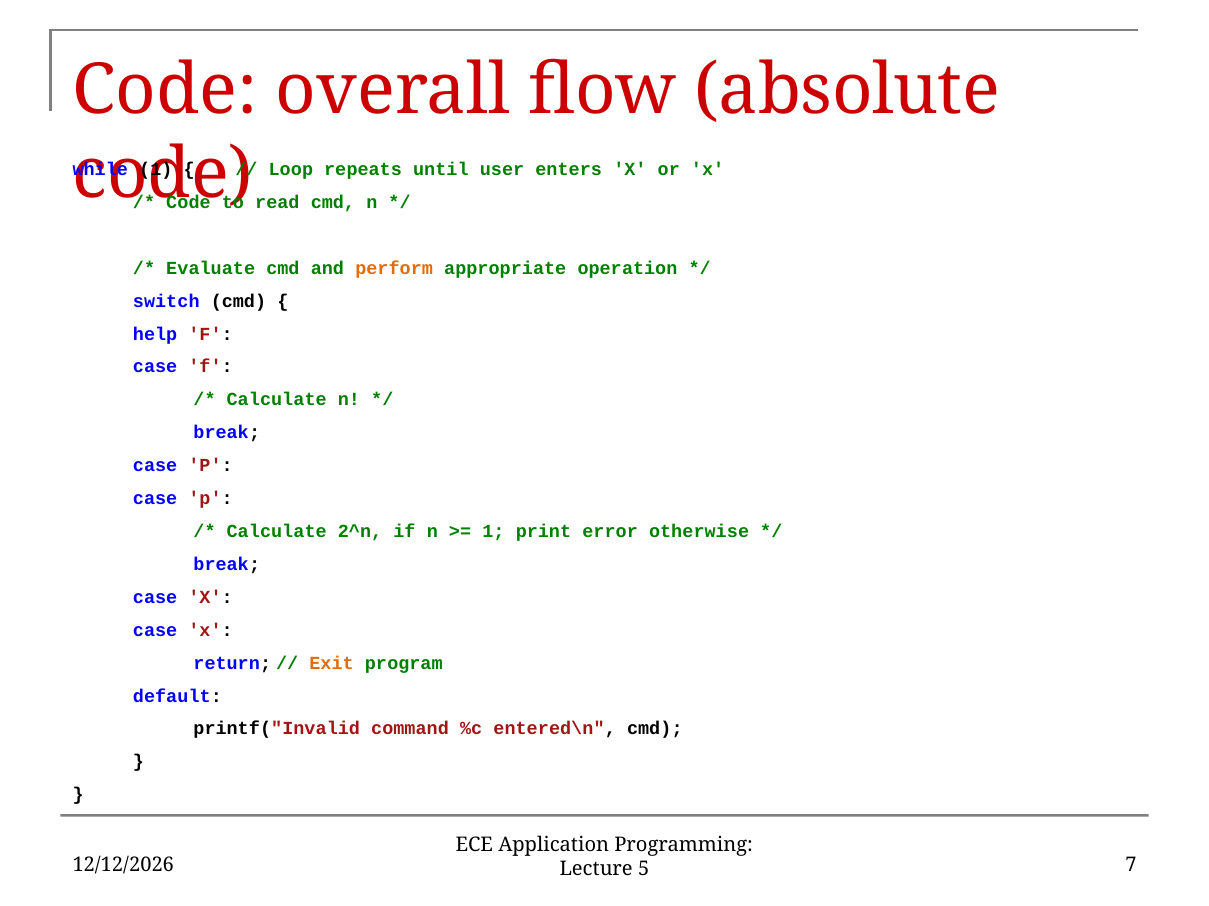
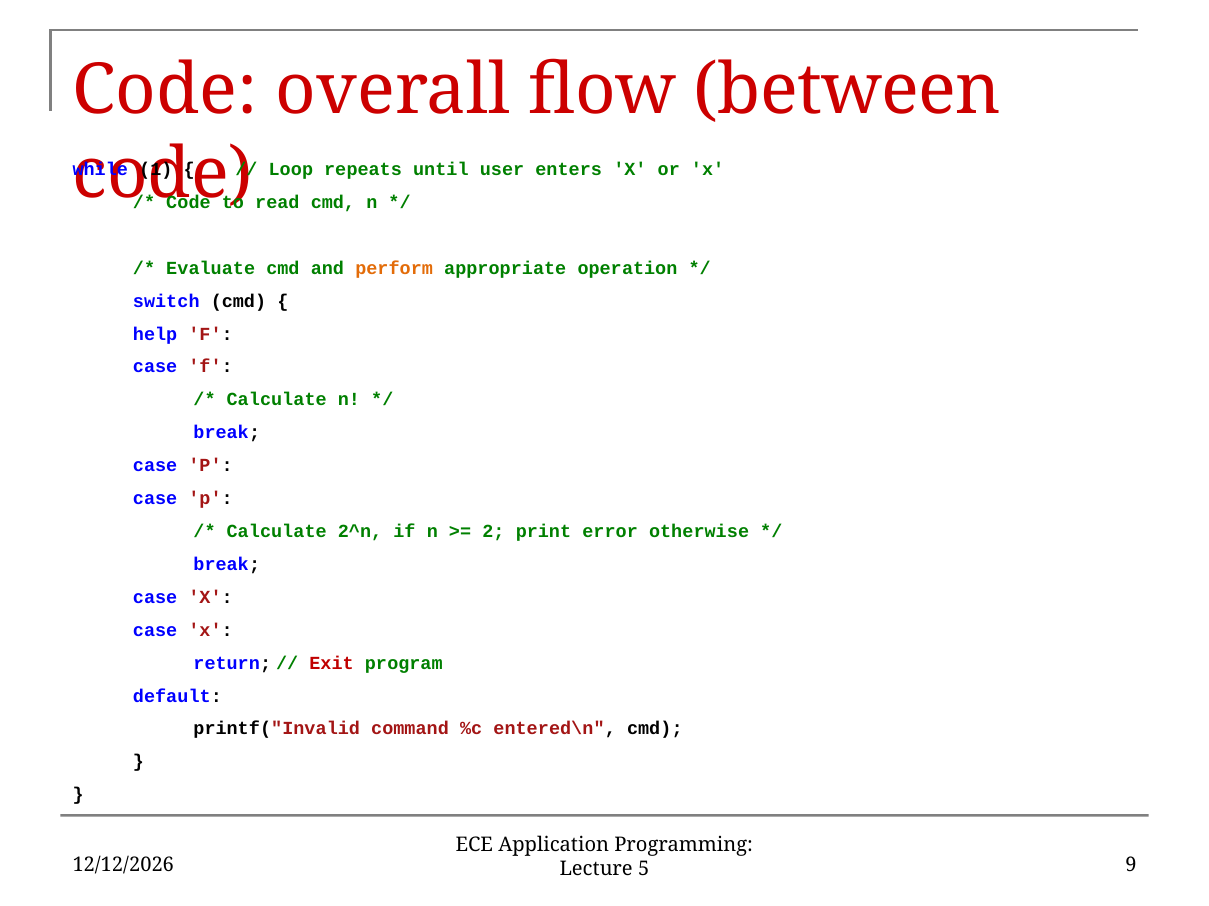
absolute: absolute -> between
1 at (493, 532): 1 -> 2
Exit colour: orange -> red
7: 7 -> 9
